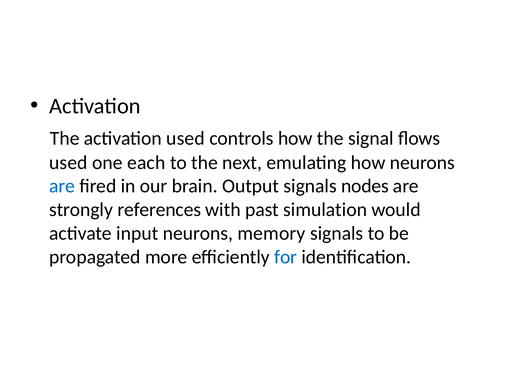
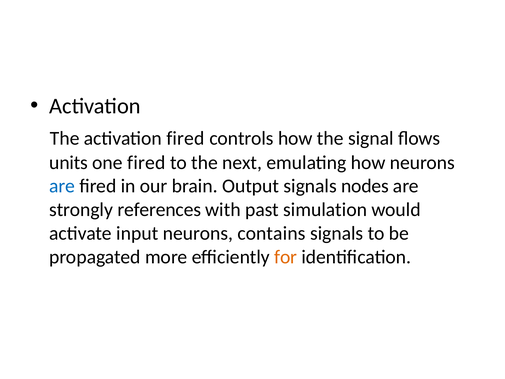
activation used: used -> fired
used at (68, 162): used -> units
one each: each -> fired
memory: memory -> contains
for colour: blue -> orange
